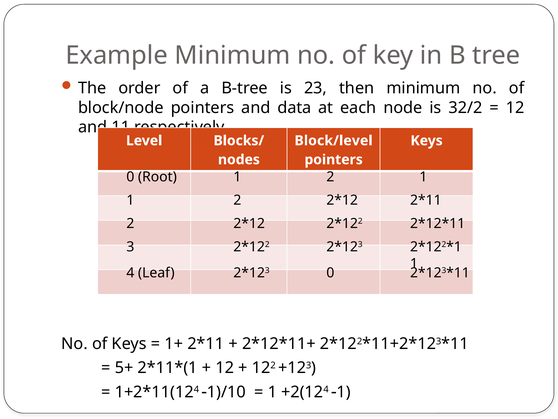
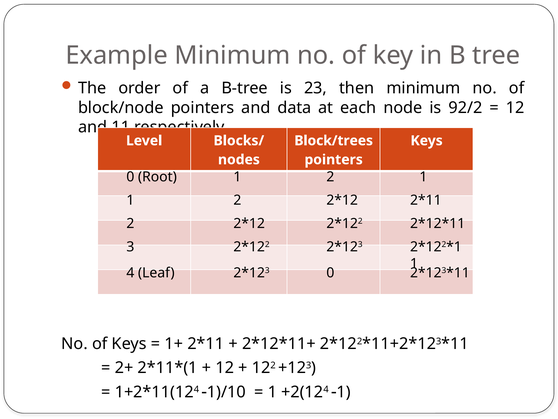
32/2: 32/2 -> 92/2
Block/level: Block/level -> Block/trees
5+: 5+ -> 2+
